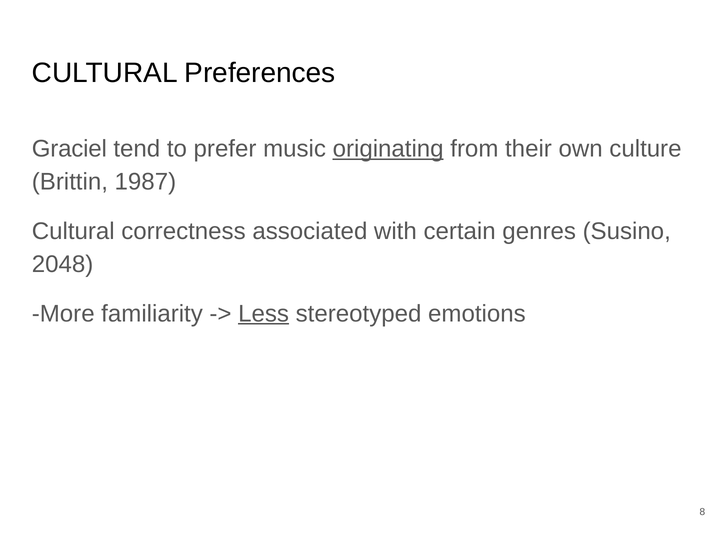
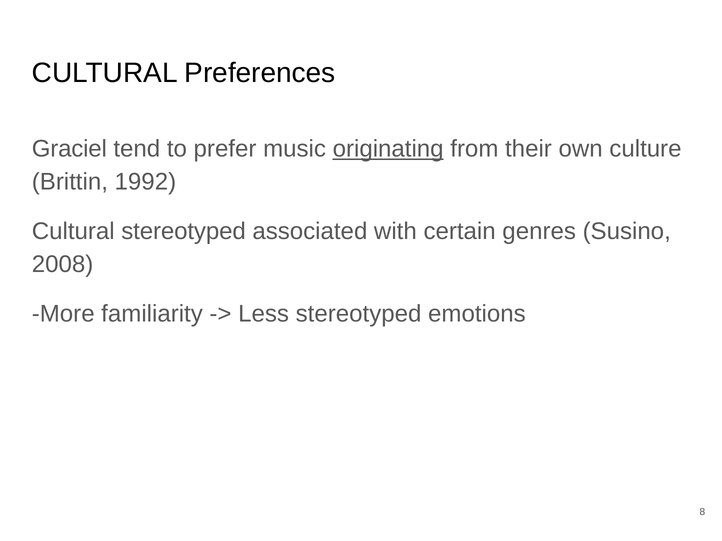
1987: 1987 -> 1992
Cultural correctness: correctness -> stereotyped
2048: 2048 -> 2008
Less underline: present -> none
